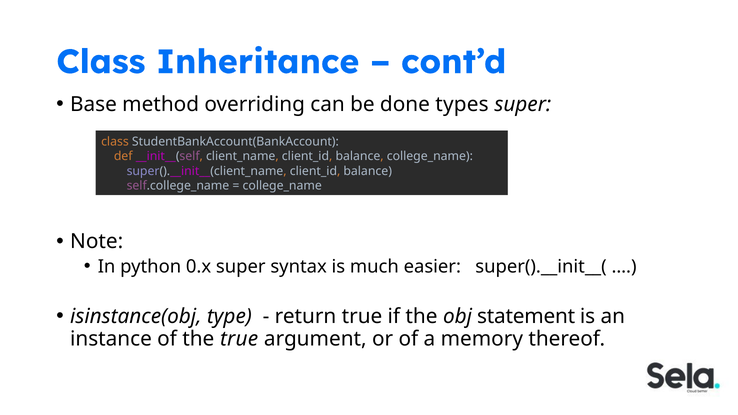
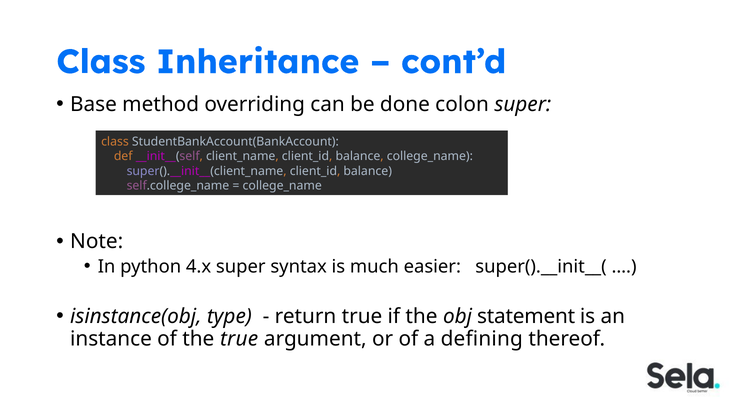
types: types -> colon
0.x: 0.x -> 4.x
memory: memory -> defining
